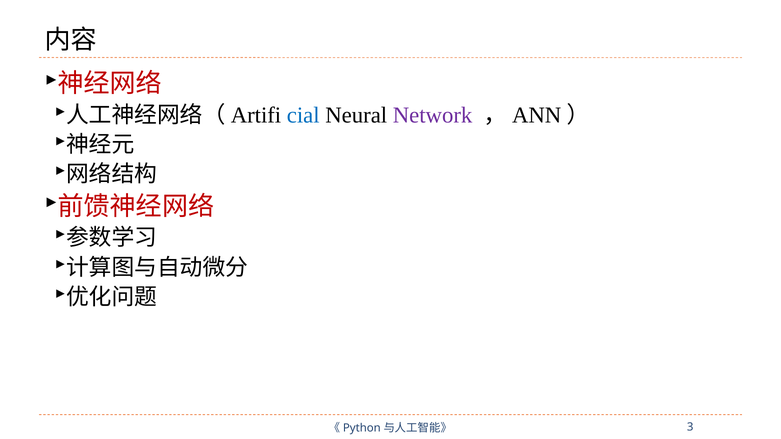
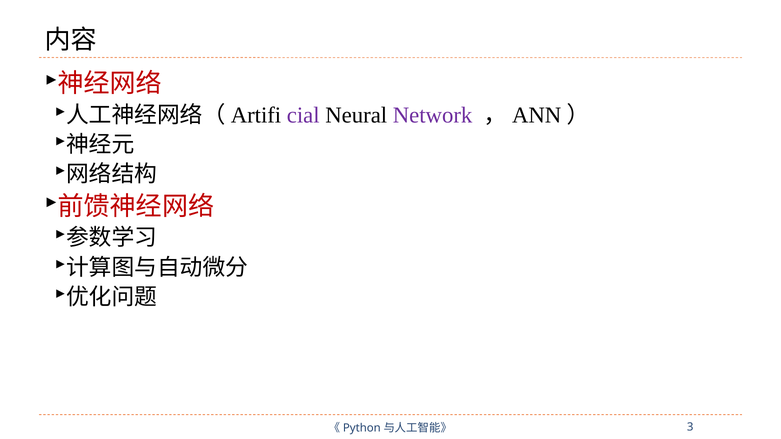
cial colour: blue -> purple
